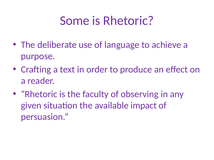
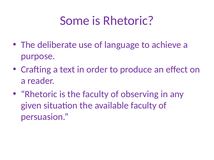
available impact: impact -> faculty
